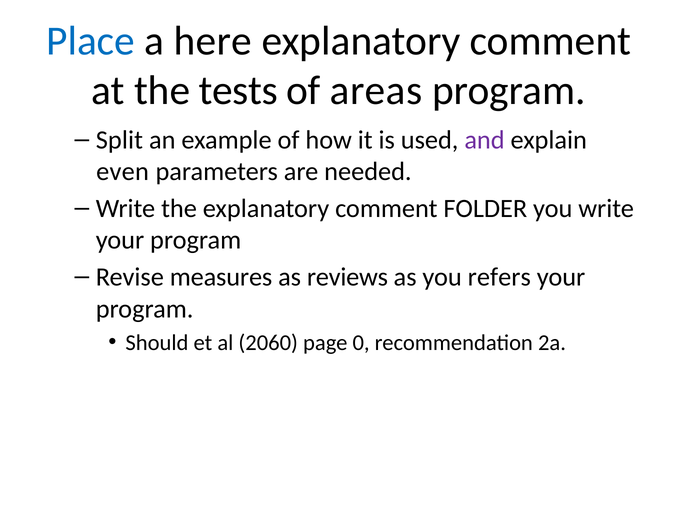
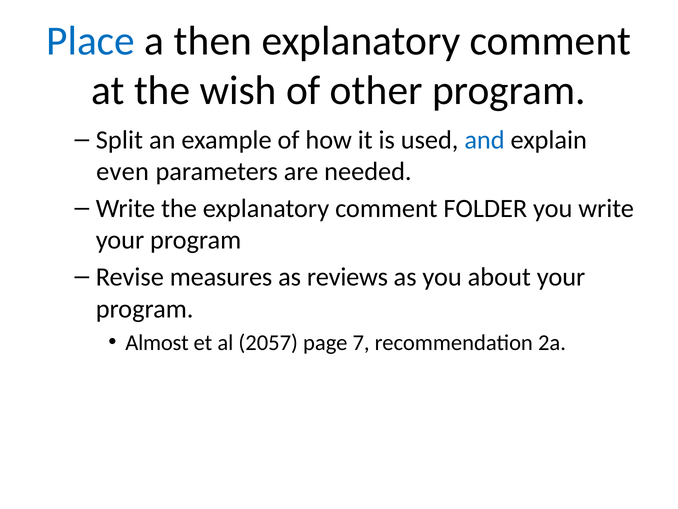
here: here -> then
tests: tests -> wish
areas: areas -> other
and colour: purple -> blue
refers: refers -> about
Should: Should -> Almost
2060: 2060 -> 2057
0: 0 -> 7
